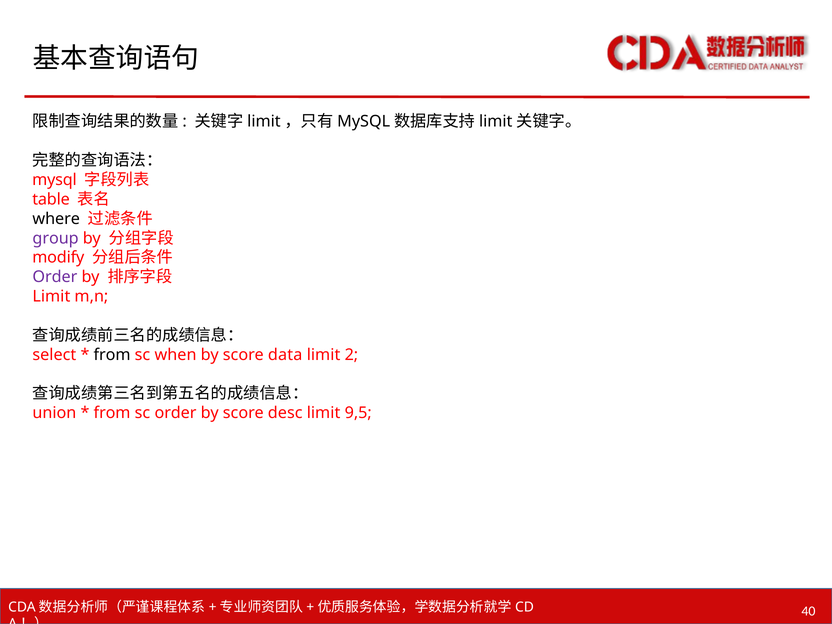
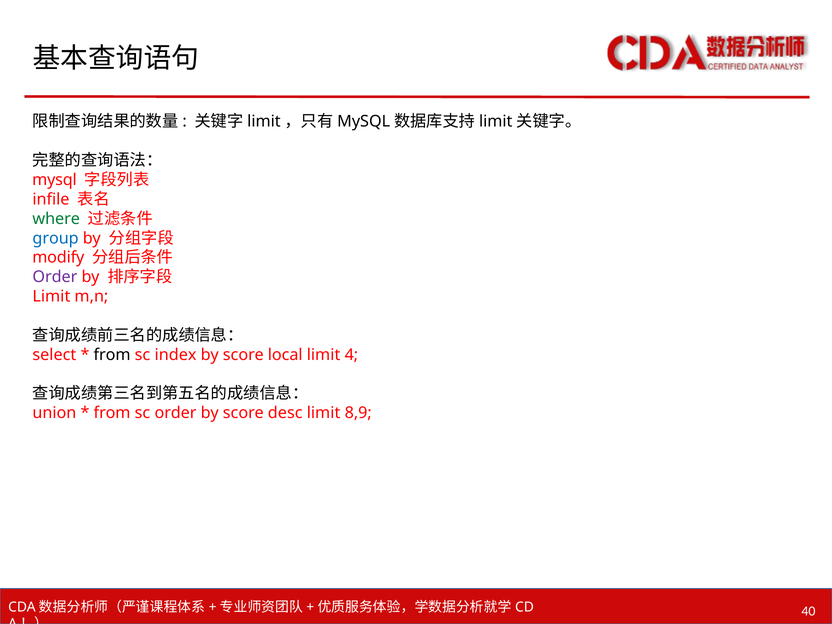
table: table -> infile
where colour: black -> green
group colour: purple -> blue
when: when -> index
data: data -> local
2: 2 -> 4
9,5: 9,5 -> 8,9
